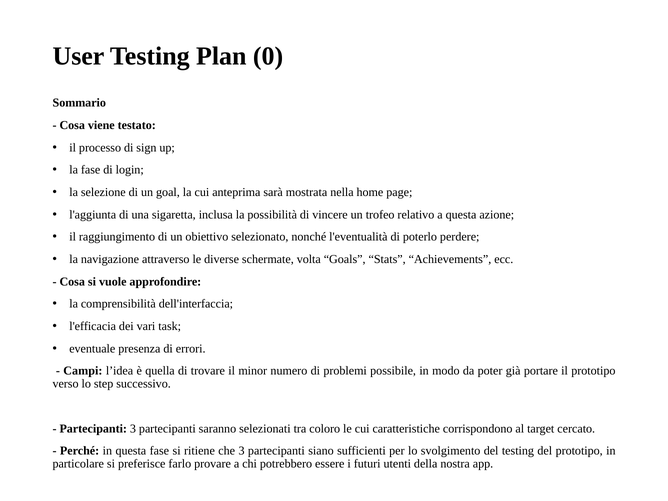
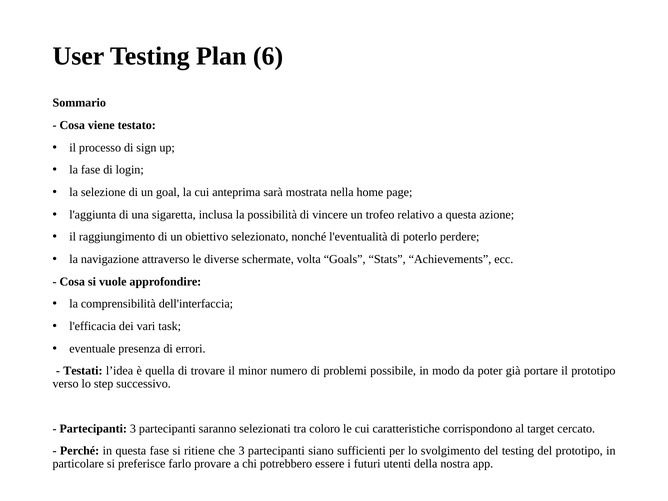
0: 0 -> 6
Campi: Campi -> Testati
